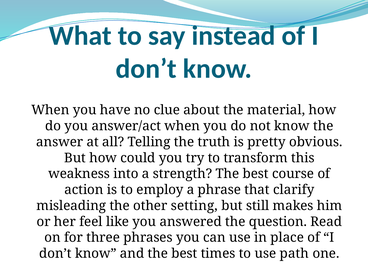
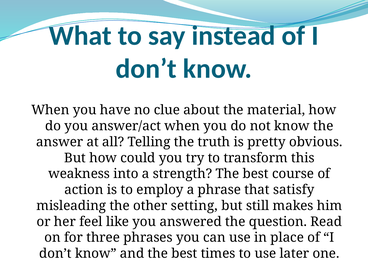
clarify: clarify -> satisfy
path: path -> later
